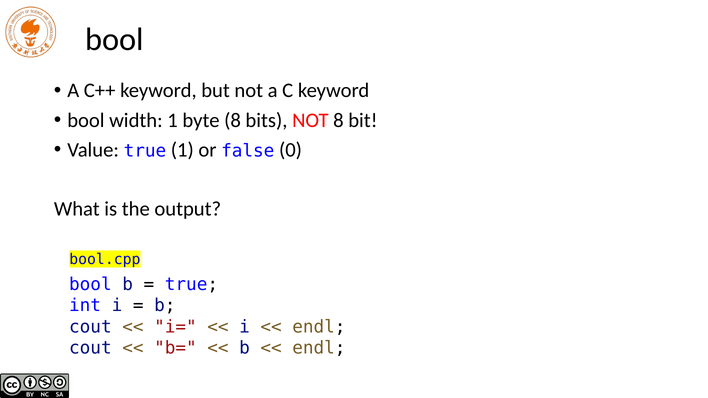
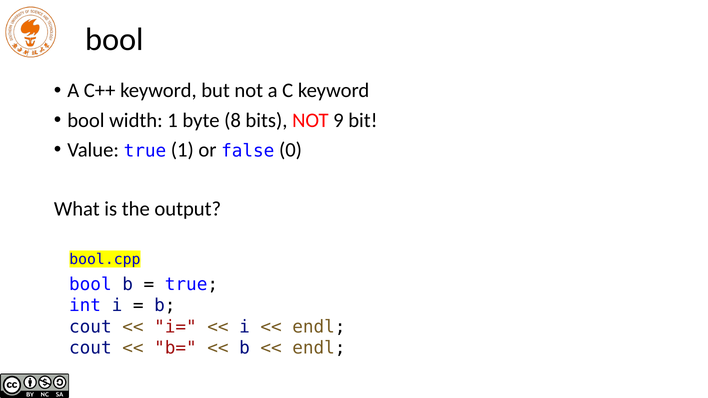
NOT 8: 8 -> 9
